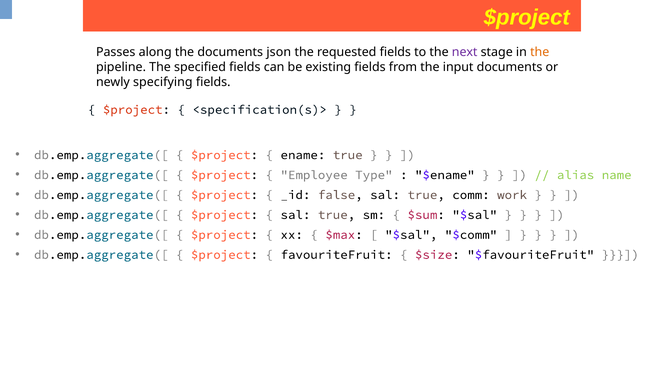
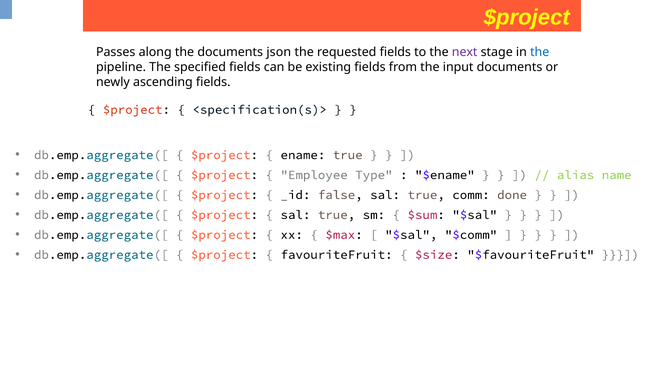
the at (540, 52) colour: orange -> blue
specifying: specifying -> ascending
work: work -> done
